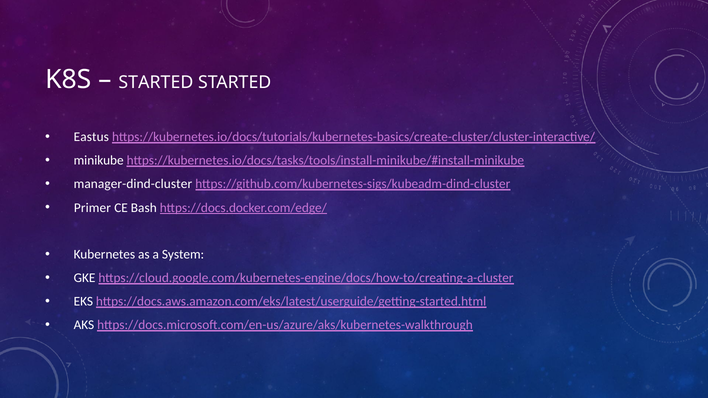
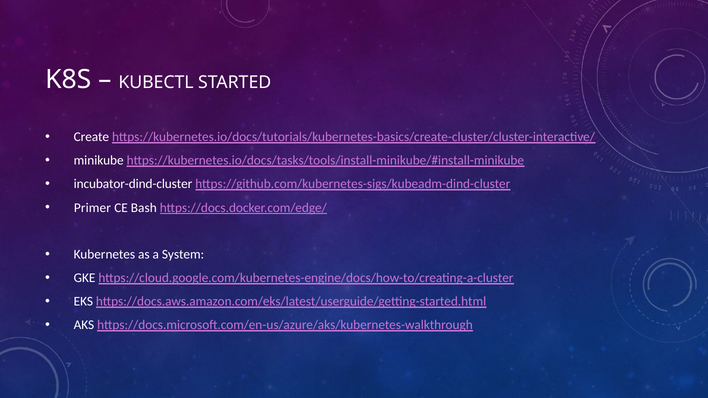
STARTED at (156, 82): STARTED -> KUBECTL
Eastus: Eastus -> Create
manager-dind-cluster: manager-dind-cluster -> incubator-dind-cluster
